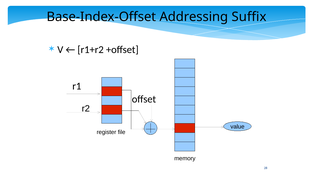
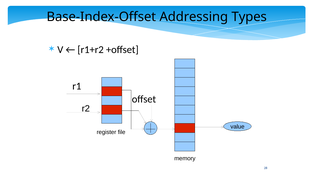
Suffix: Suffix -> Types
